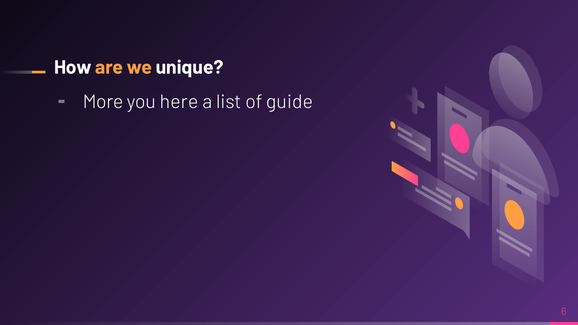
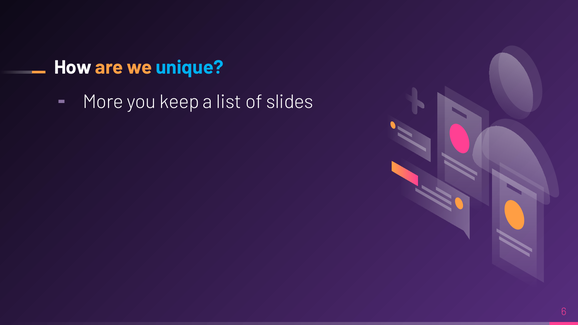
unique colour: white -> light blue
here: here -> keep
guide: guide -> slides
